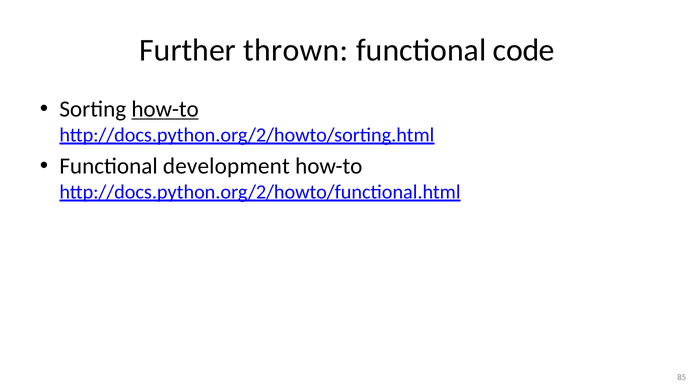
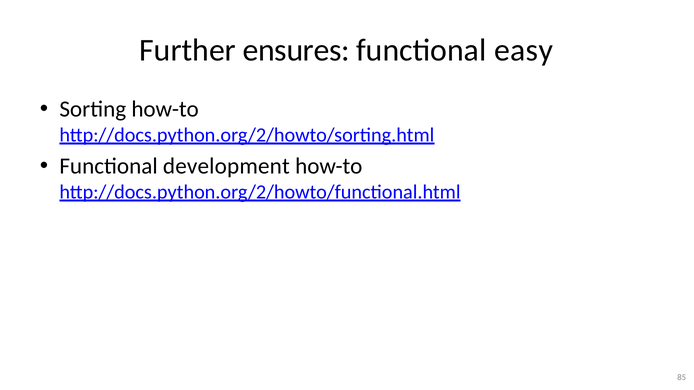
thrown: thrown -> ensures
code: code -> easy
how-to at (165, 109) underline: present -> none
